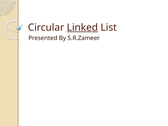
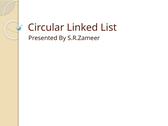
Linked underline: present -> none
